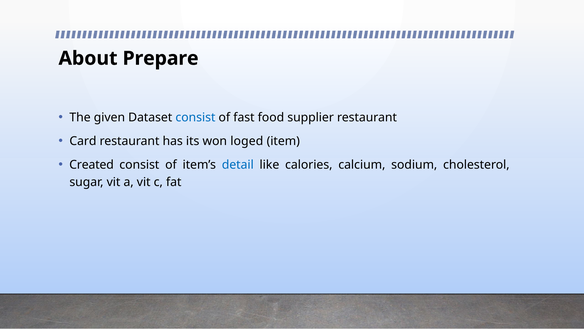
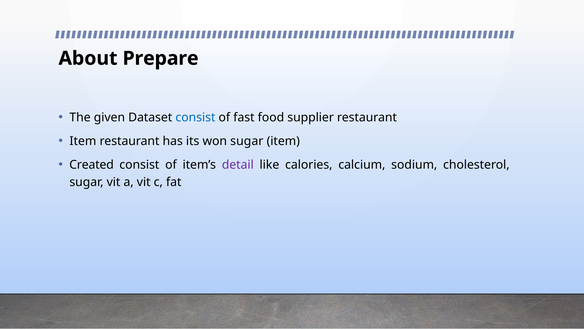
Card at (83, 141): Card -> Item
won loged: loged -> sugar
detail colour: blue -> purple
